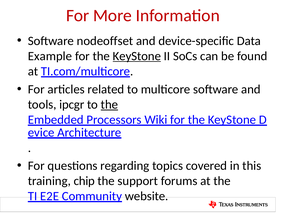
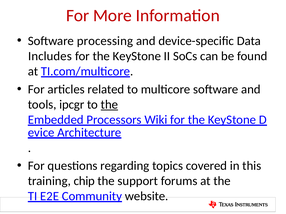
nodeoffset: nodeoffset -> processing
Example: Example -> Includes
KeyStone at (137, 56) underline: present -> none
